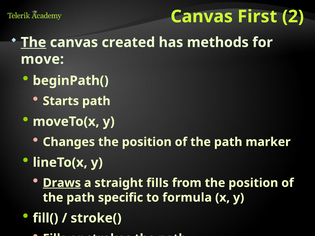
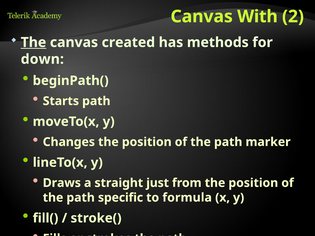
First: First -> With
move: move -> down
Draws underline: present -> none
straight fills: fills -> just
